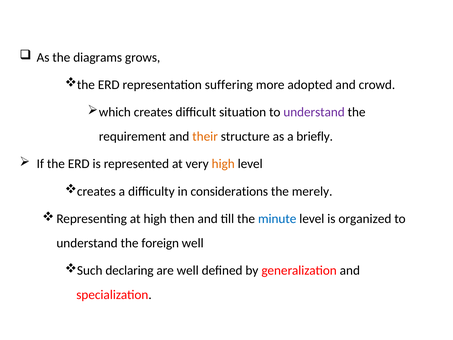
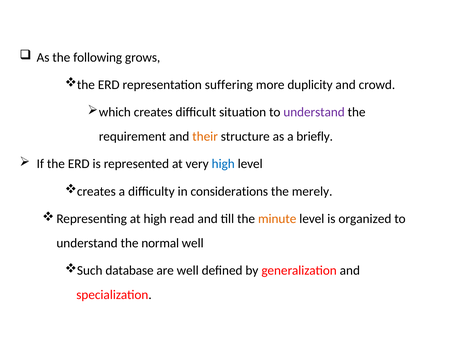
diagrams: diagrams -> following
adopted: adopted -> duplicity
high at (223, 164) colour: orange -> blue
then: then -> read
minute colour: blue -> orange
foreign: foreign -> normal
declaring: declaring -> database
